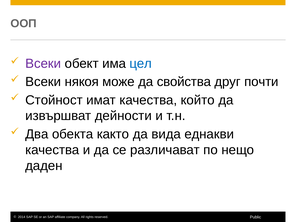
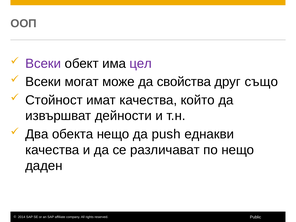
цел colour: blue -> purple
някоя: някоя -> могат
почти: почти -> също
обекта както: както -> нещо
вида: вида -> push
